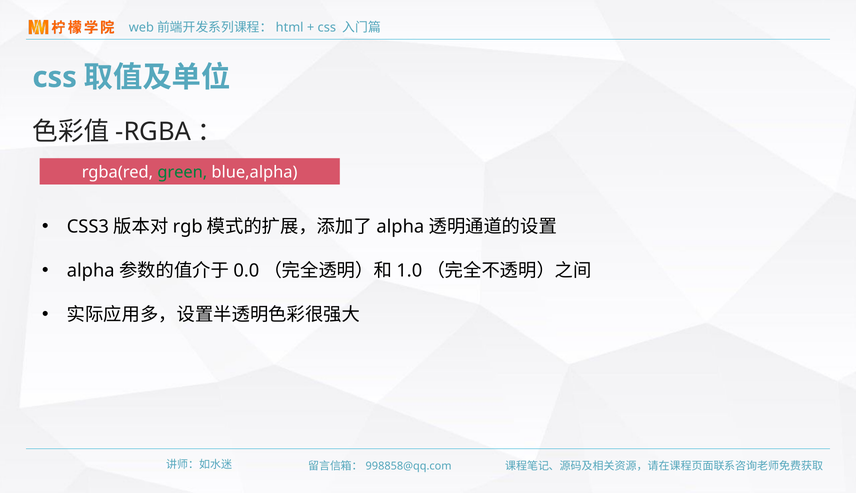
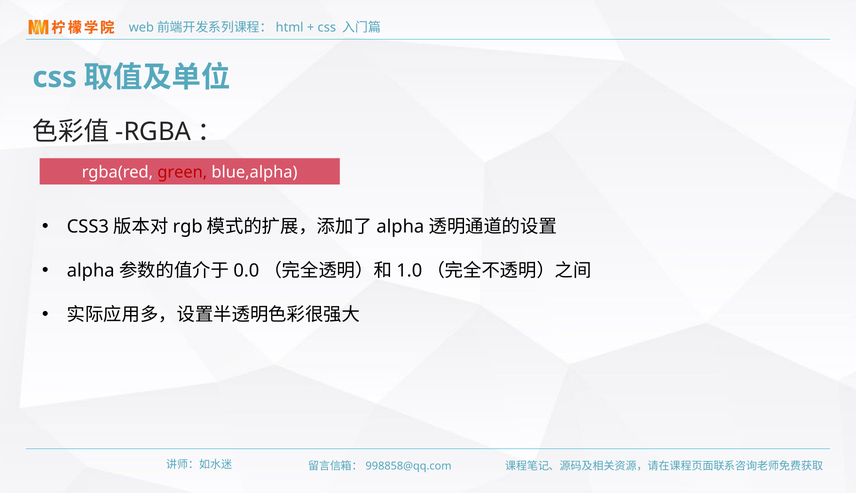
green colour: green -> red
